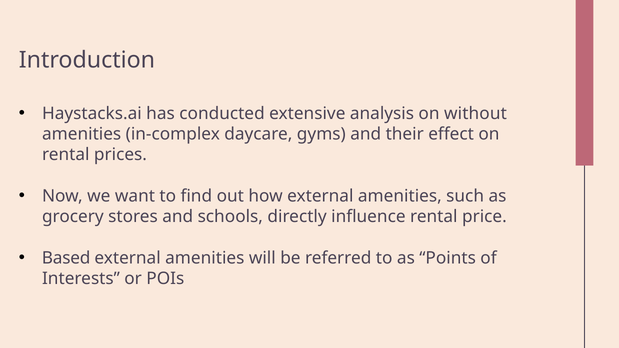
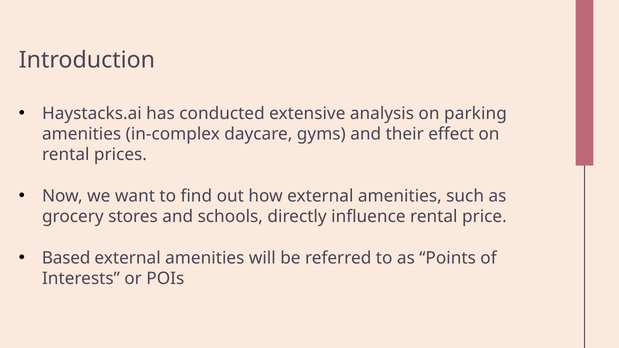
without: without -> parking
